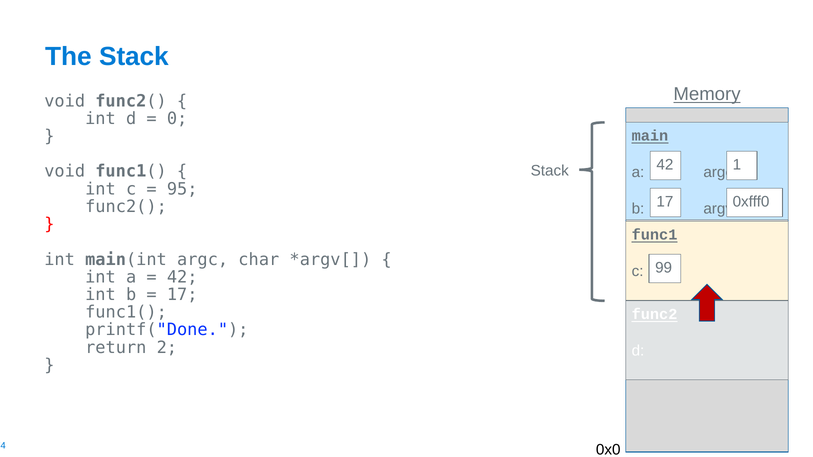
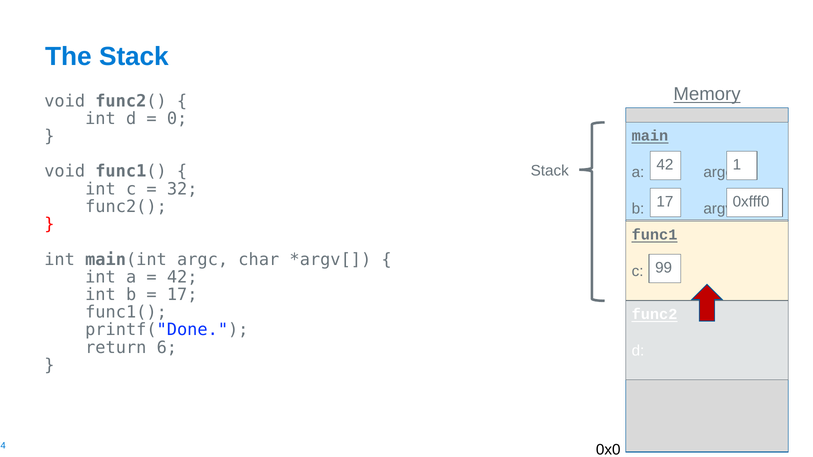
95: 95 -> 32
2: 2 -> 6
